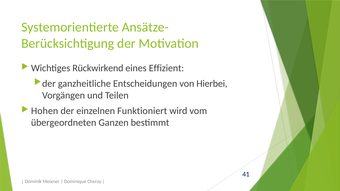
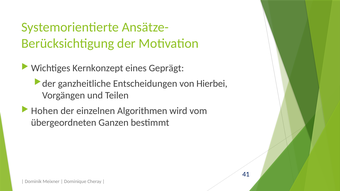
Rückwirkend: Rückwirkend -> Kernkonzept
Effizient: Effizient -> Geprägt
Funktioniert: Funktioniert -> Algorithmen
